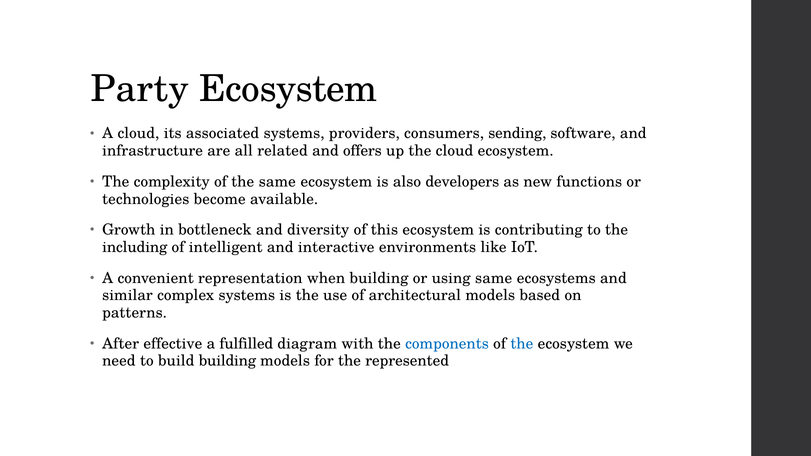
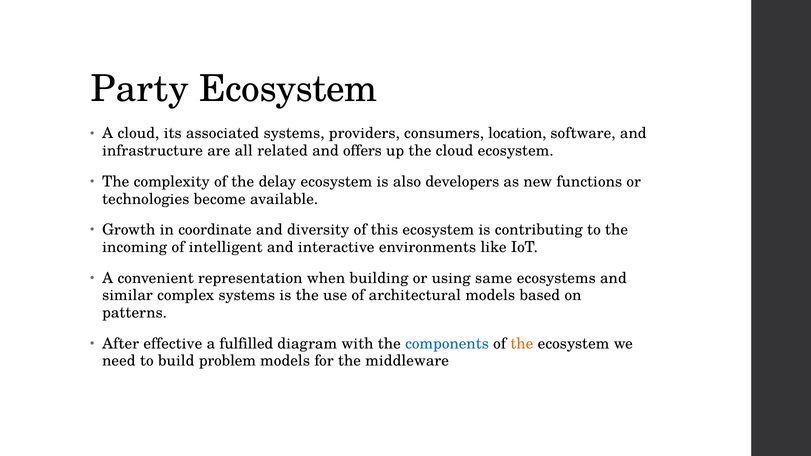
sending: sending -> location
the same: same -> delay
bottleneck: bottleneck -> coordinate
including: including -> incoming
the at (522, 344) colour: blue -> orange
build building: building -> problem
represented: represented -> middleware
